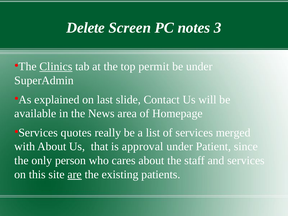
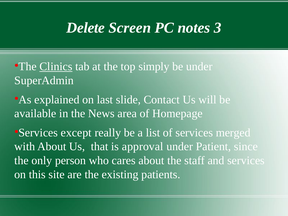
permit: permit -> simply
quotes: quotes -> except
are underline: present -> none
